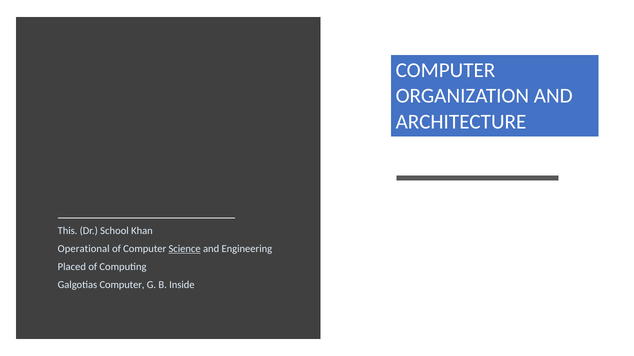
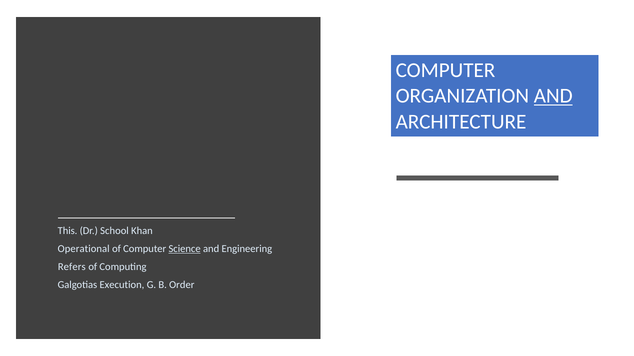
AND at (553, 96) underline: none -> present
Placed: Placed -> Refers
Galgotias Computer: Computer -> Execution
Inside: Inside -> Order
